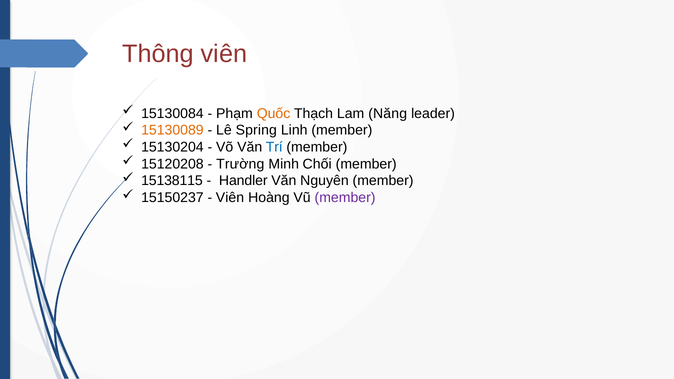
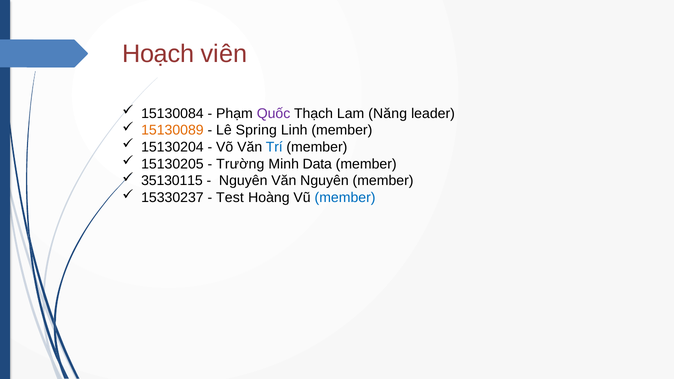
Thông: Thông -> Hoạch
Quốc colour: orange -> purple
15120208: 15120208 -> 15130205
Chối: Chối -> Data
15138115: 15138115 -> 35130115
Handler at (243, 181): Handler -> Nguyên
15150237: 15150237 -> 15330237
Viên at (230, 198): Viên -> Test
member at (345, 198) colour: purple -> blue
